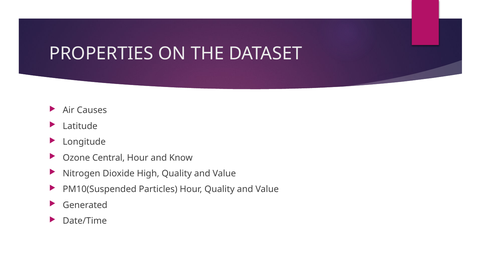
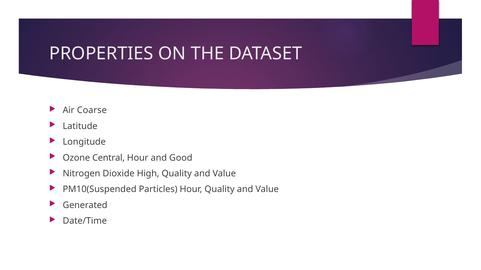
Causes: Causes -> Coarse
Know: Know -> Good
